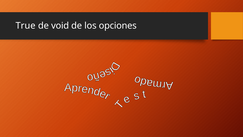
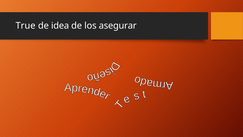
void: void -> idea
opciones: opciones -> asegurar
